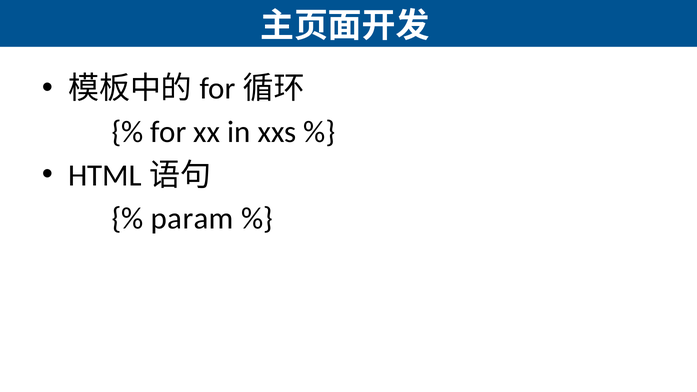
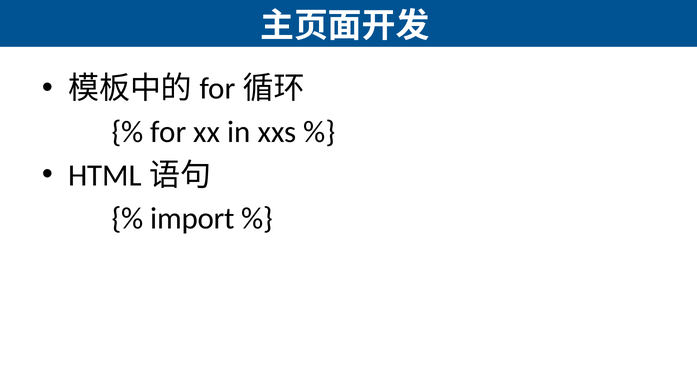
param: param -> import
